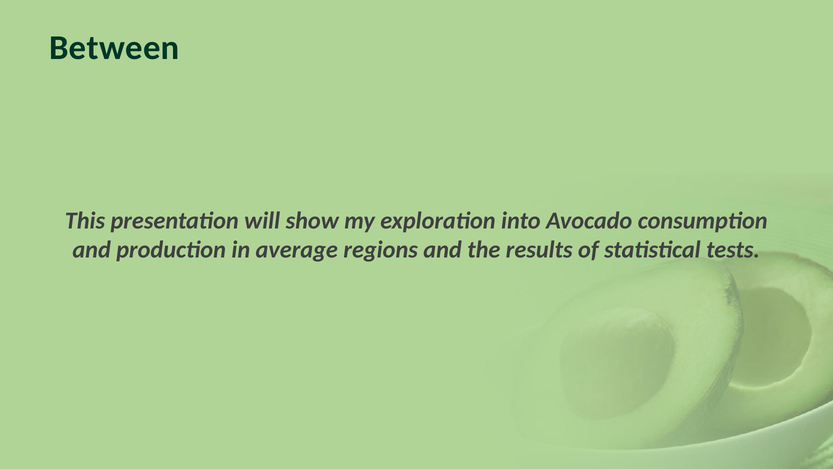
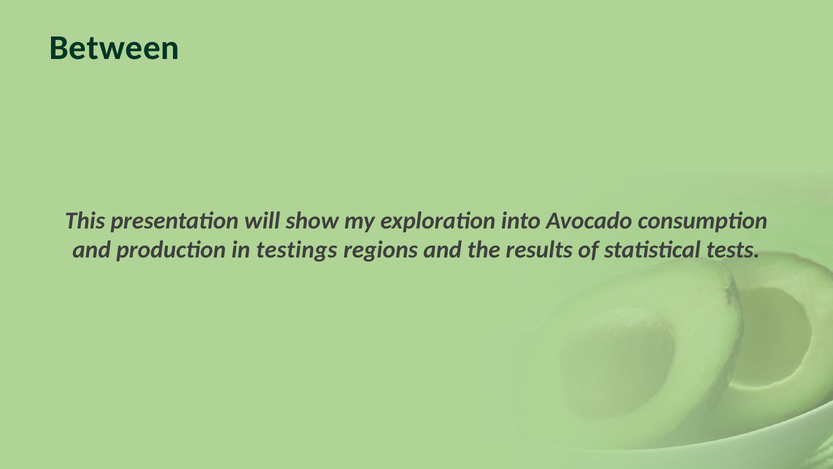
average: average -> testings
